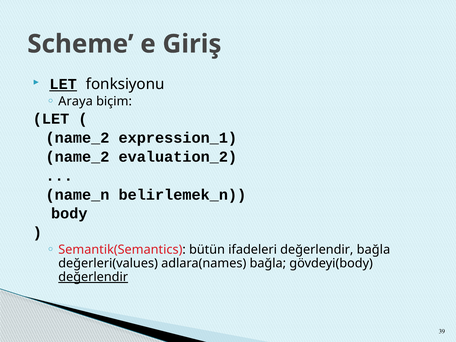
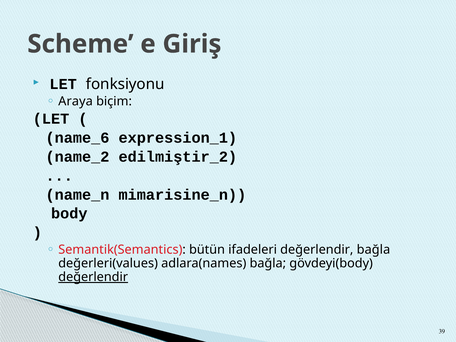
LET at (63, 84) underline: present -> none
name_2 at (77, 138): name_2 -> name_6
evaluation_2: evaluation_2 -> edilmiştir_2
belirlemek_n: belirlemek_n -> mimarisine_n
